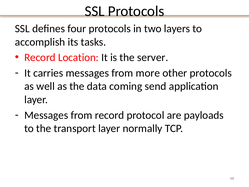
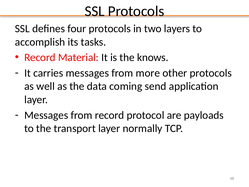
Location: Location -> Material
server: server -> knows
